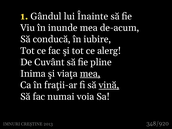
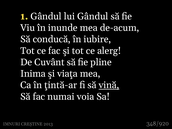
lui Înainte: Înainte -> Gândul
mea at (90, 74) underline: present -> none
fraţii-ar: fraţii-ar -> ţintă-ar
